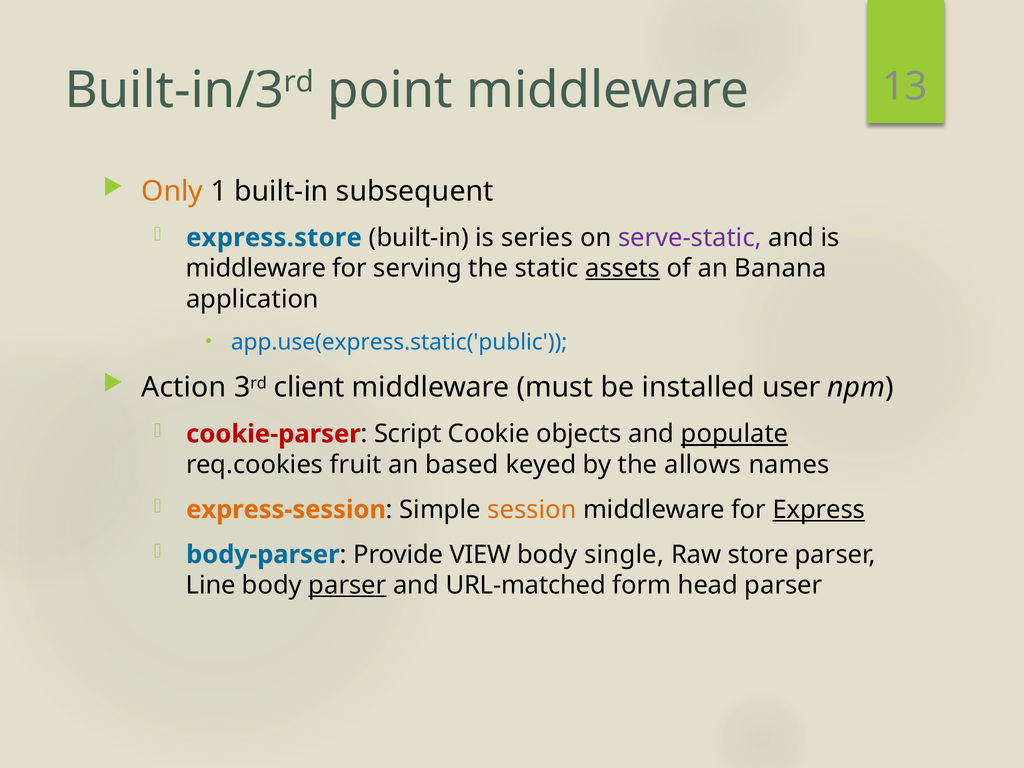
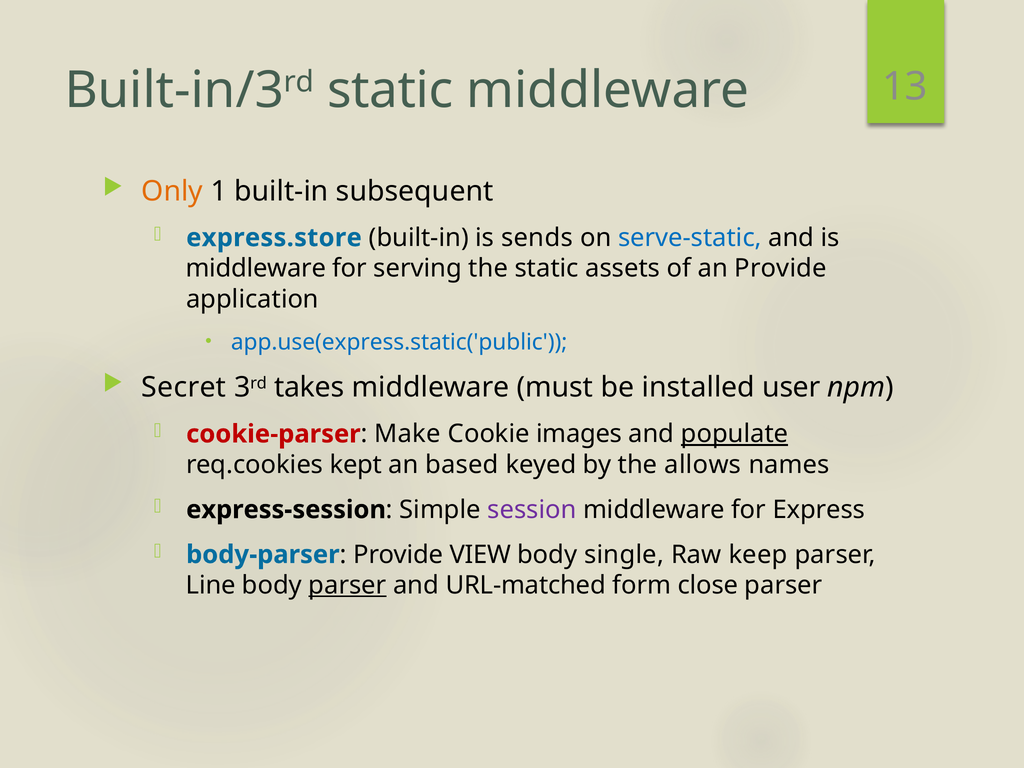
Built-in/3rd point: point -> static
series: series -> sends
serve-static colour: purple -> blue
assets underline: present -> none
an Banana: Banana -> Provide
Action: Action -> Secret
client: client -> takes
Script: Script -> Make
objects: objects -> images
fruit: fruit -> kept
express-session colour: orange -> black
session colour: orange -> purple
Express underline: present -> none
store: store -> keep
head: head -> close
